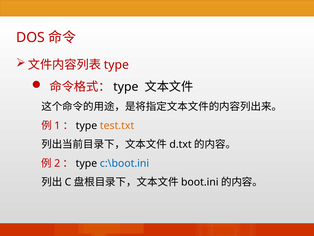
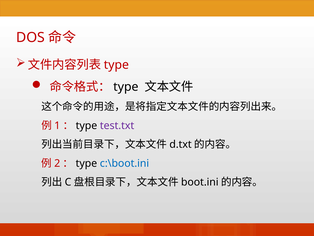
test.txt colour: orange -> purple
